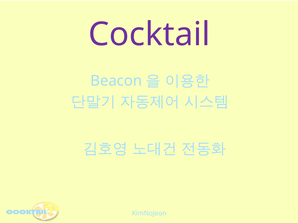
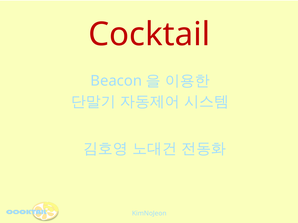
Cocktail colour: purple -> red
